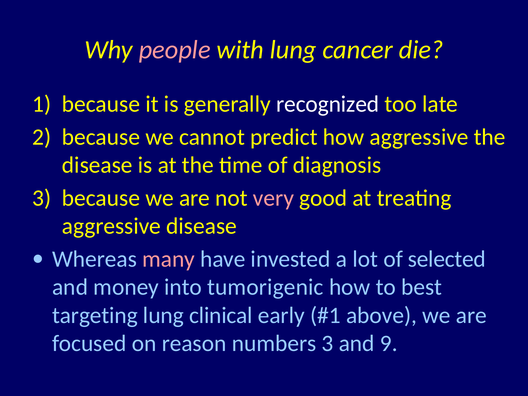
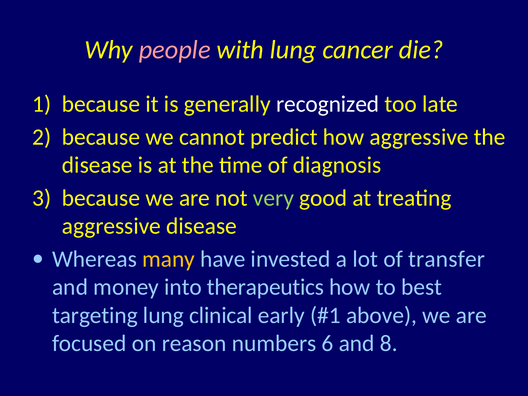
very colour: pink -> light green
many colour: pink -> yellow
selected: selected -> transfer
tumorigenic: tumorigenic -> therapeutics
numbers 3: 3 -> 6
9: 9 -> 8
